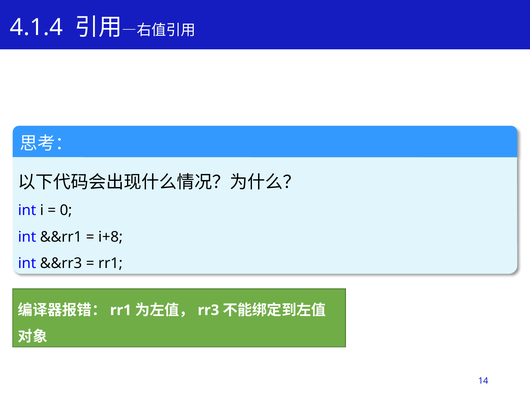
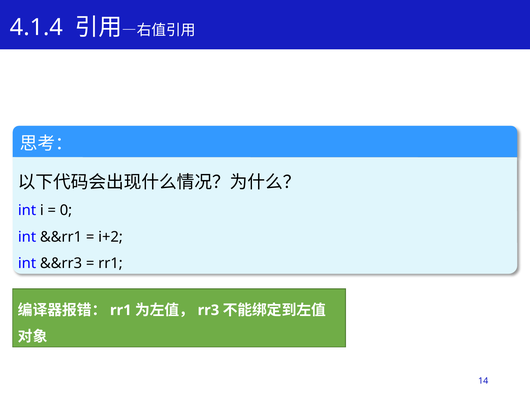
i+8: i+8 -> i+2
